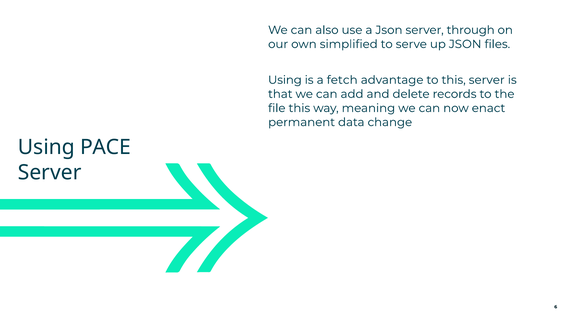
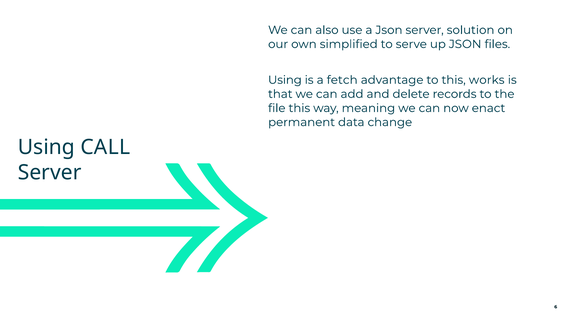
through: through -> solution
this server: server -> works
PACE: PACE -> CALL
